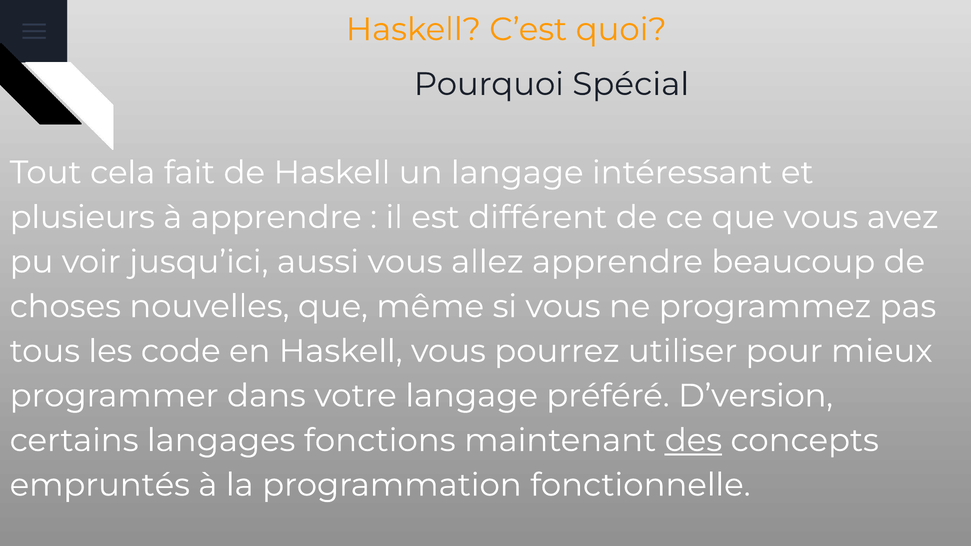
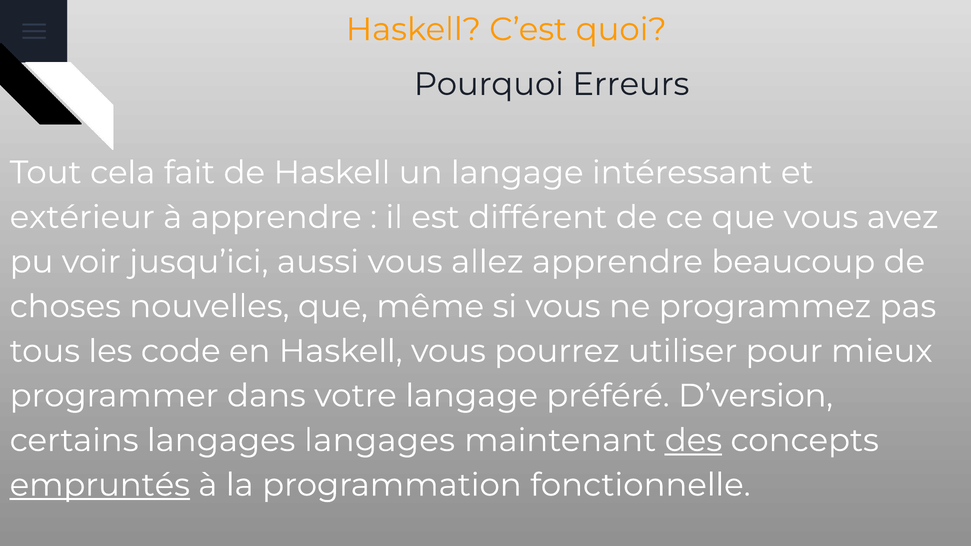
Spécial: Spécial -> Erreurs
plusieurs: plusieurs -> extérieur
langages fonctions: fonctions -> langages
empruntés underline: none -> present
